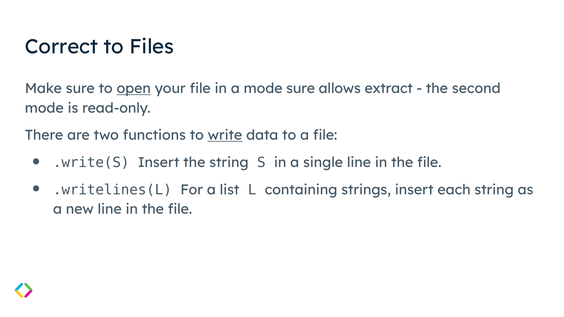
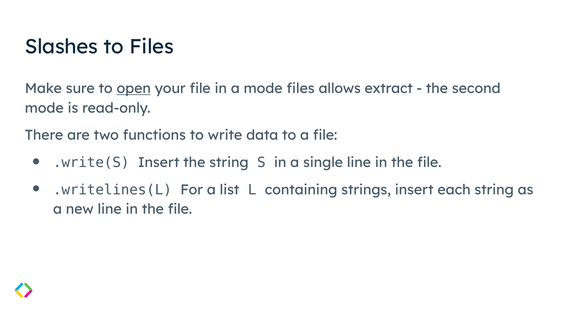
Correct: Correct -> Slashes
mode sure: sure -> files
write underline: present -> none
